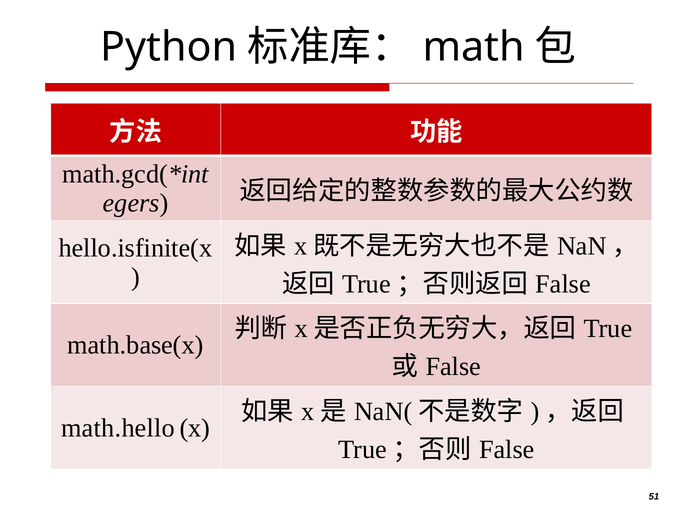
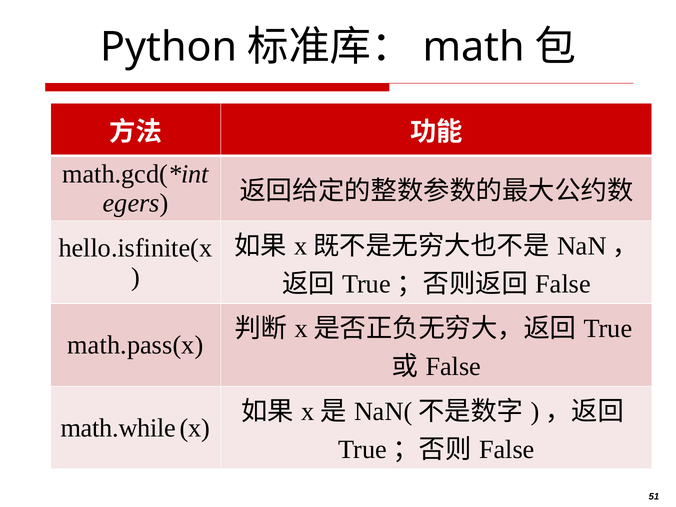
math.base(x: math.base(x -> math.pass(x
math.hello: math.hello -> math.while
